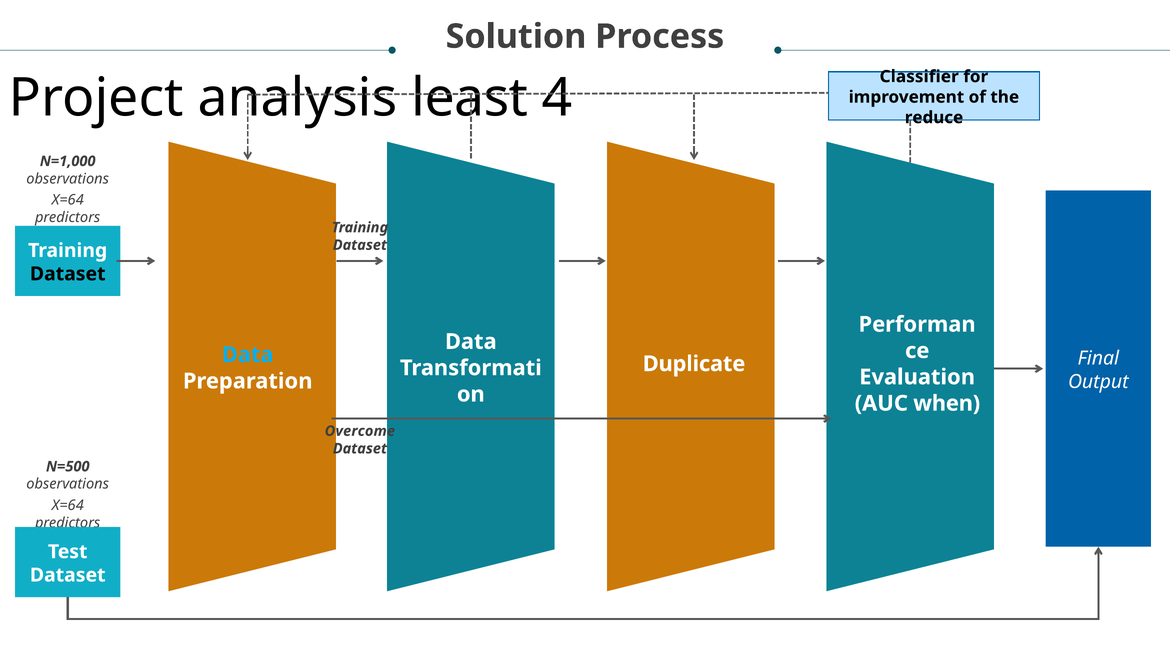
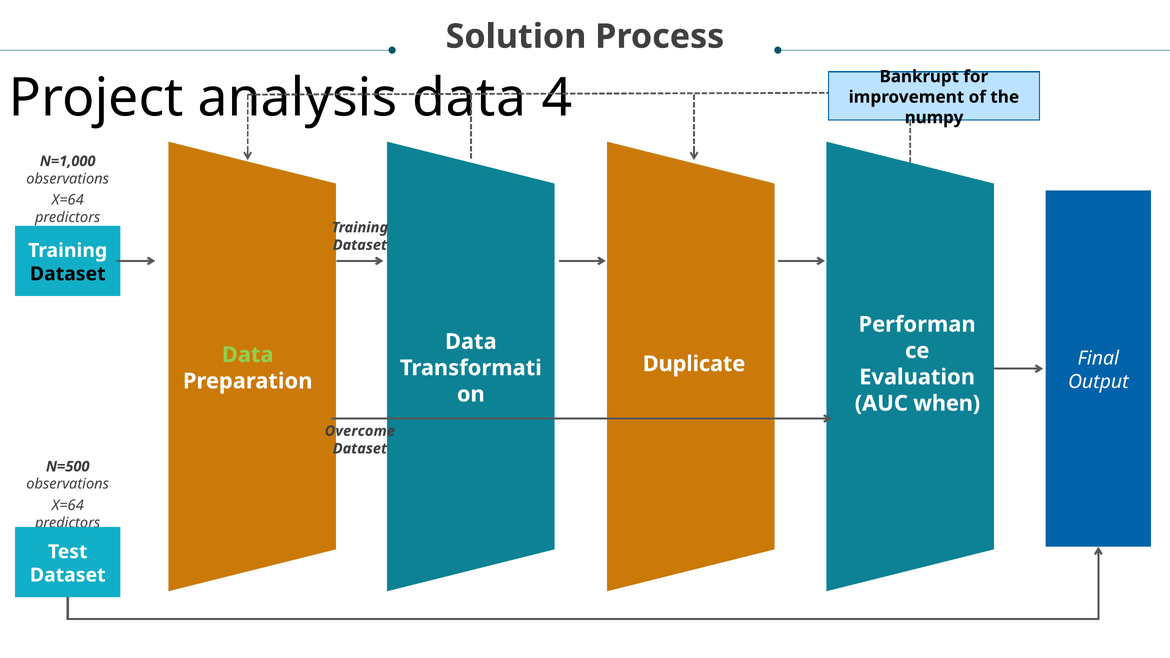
Classifier: Classifier -> Bankrupt
analysis least: least -> data
reduce: reduce -> numpy
Data at (248, 355) colour: light blue -> light green
